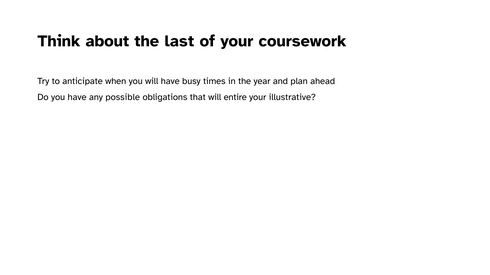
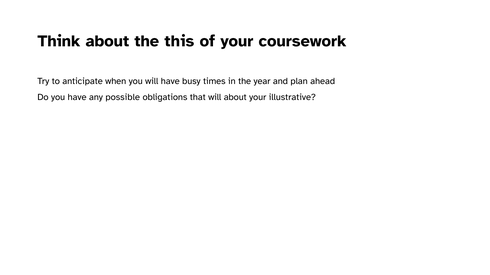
last: last -> this
will entire: entire -> about
